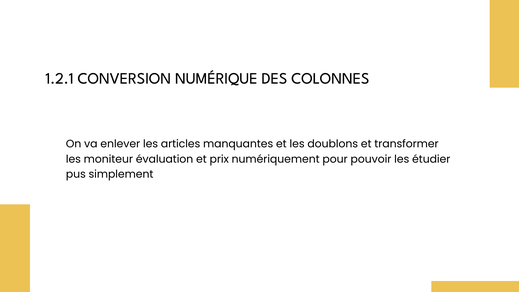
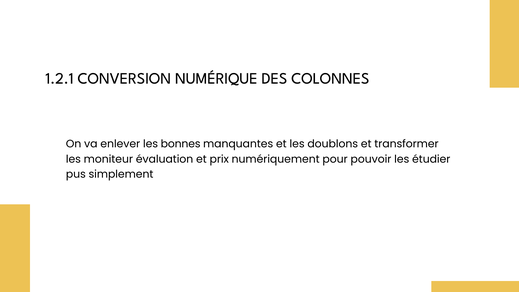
articles: articles -> bonnes
